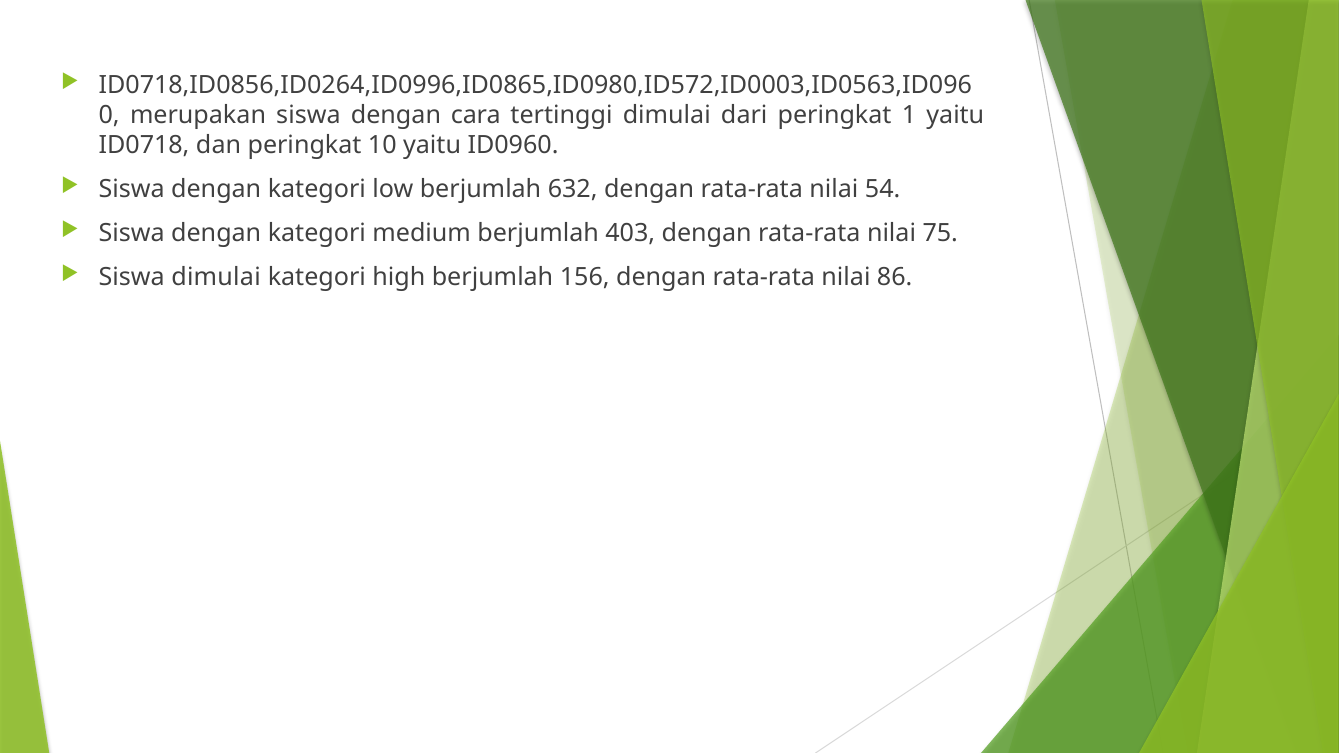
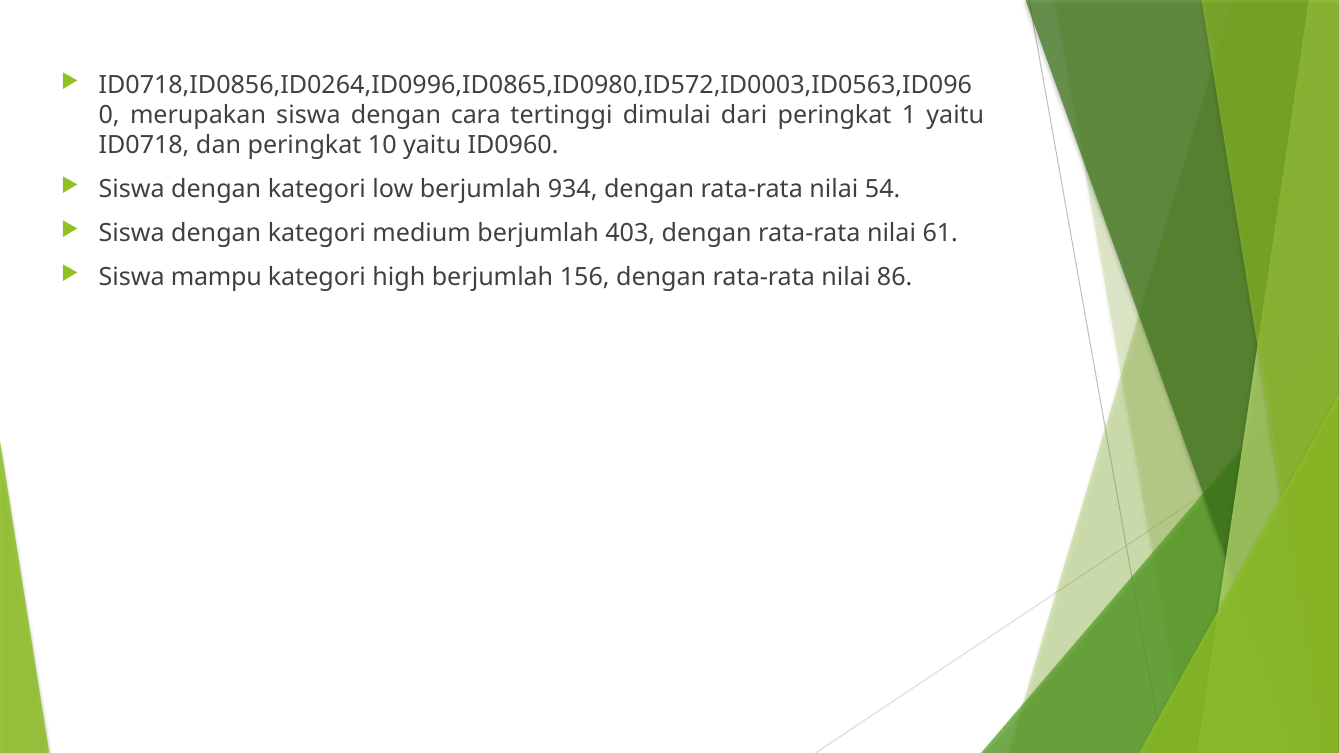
632: 632 -> 934
75: 75 -> 61
Siswa dimulai: dimulai -> mampu
